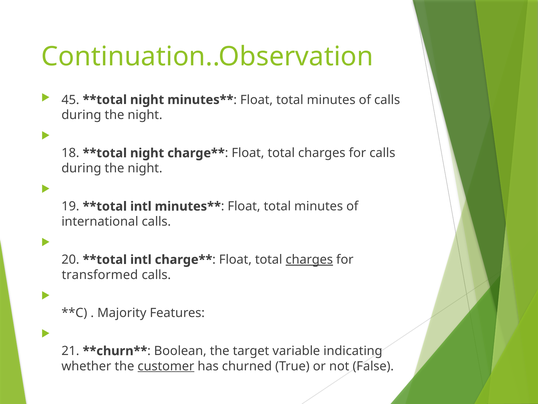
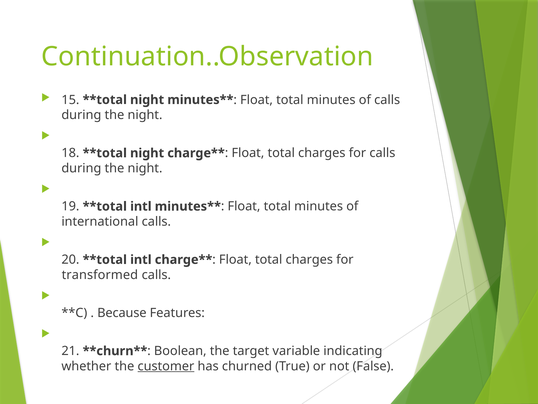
45: 45 -> 15
charges at (309, 259) underline: present -> none
Majority: Majority -> Because
